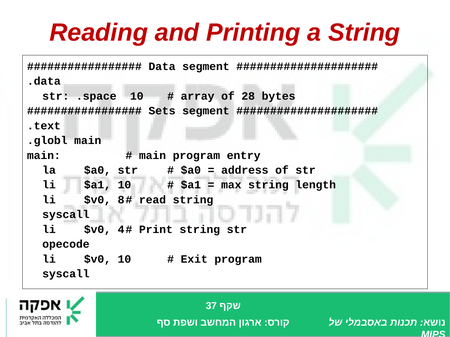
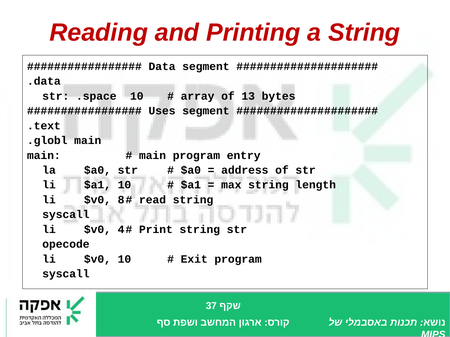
28: 28 -> 13
Sets: Sets -> Uses
